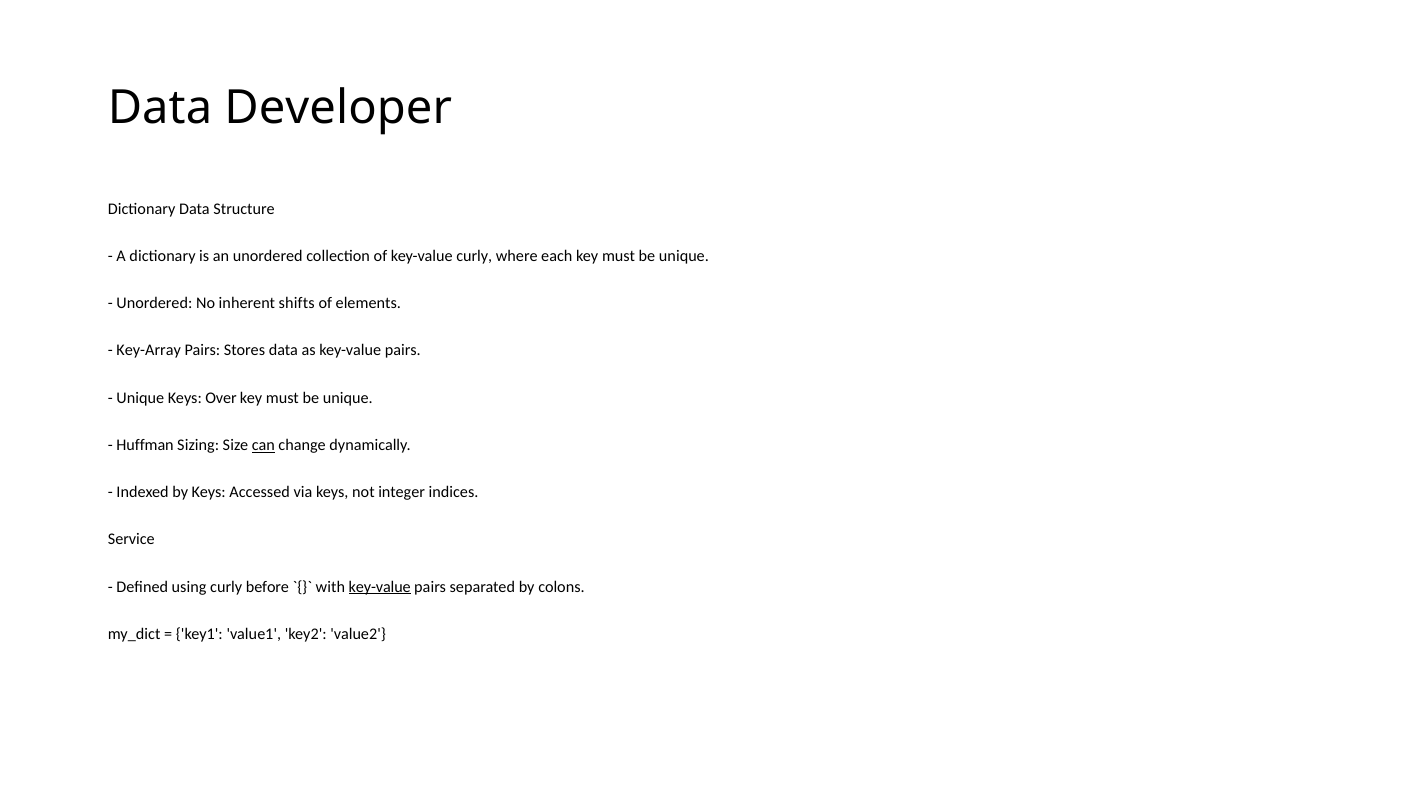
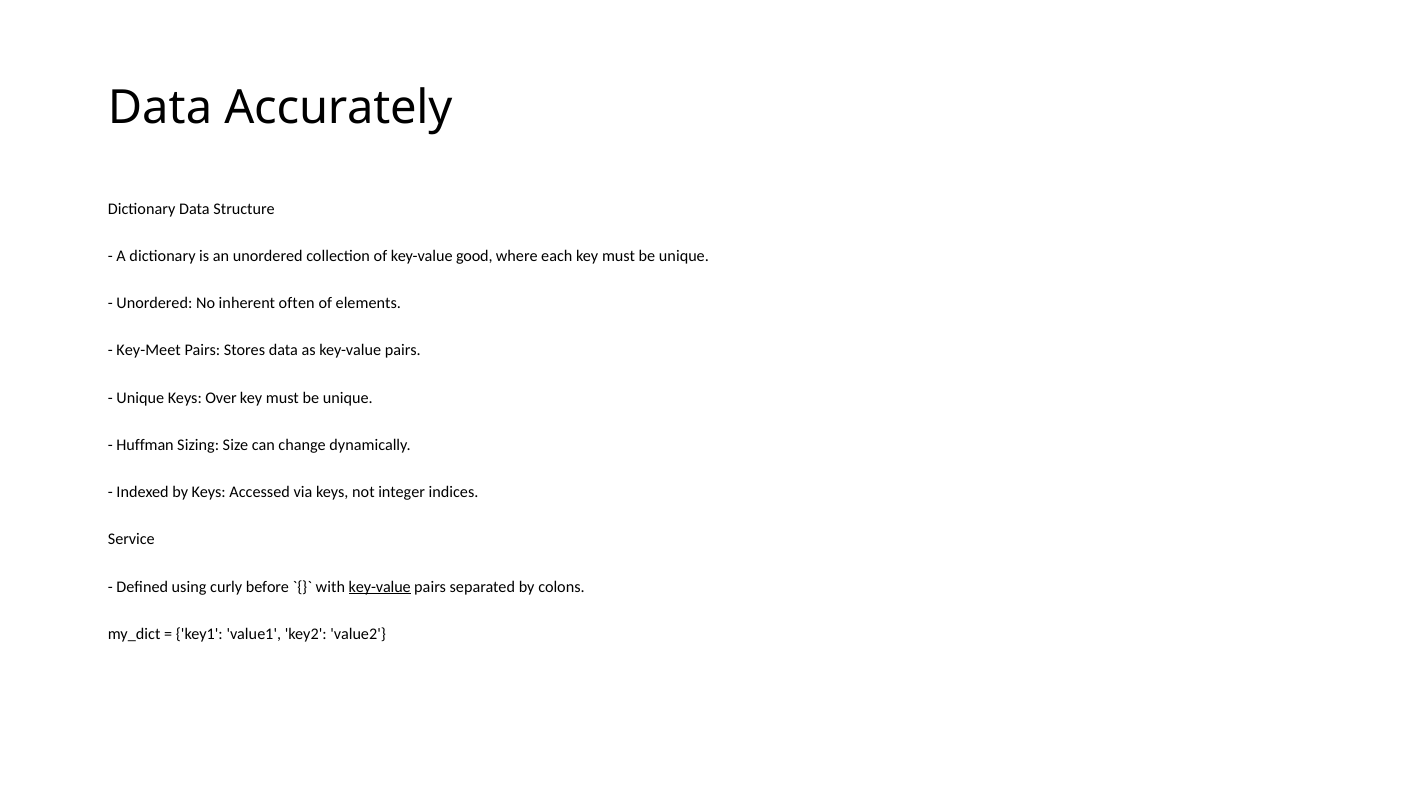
Developer: Developer -> Accurately
key-value curly: curly -> good
shifts: shifts -> often
Key-Array: Key-Array -> Key-Meet
can underline: present -> none
